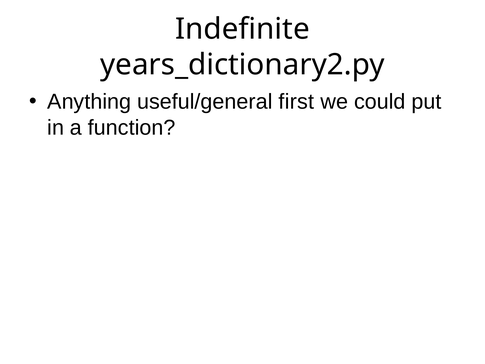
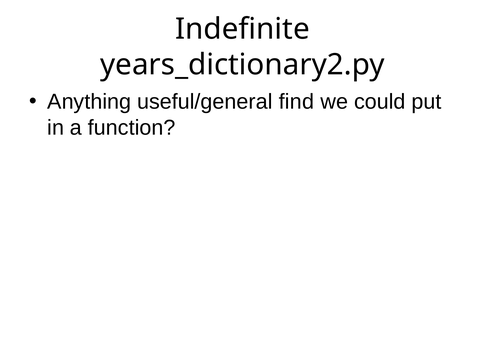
first: first -> find
